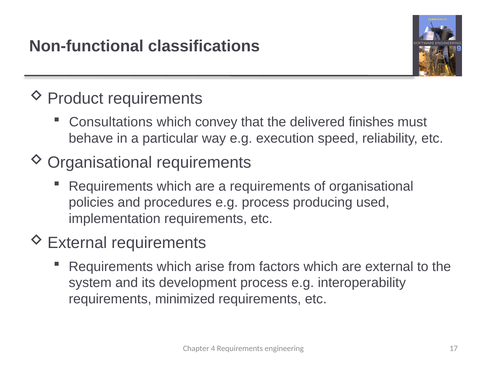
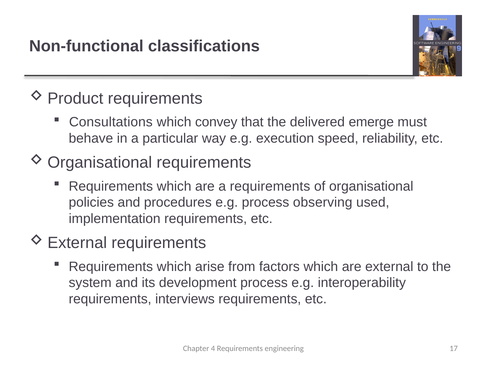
finishes: finishes -> emerge
producing: producing -> observing
minimized: minimized -> interviews
